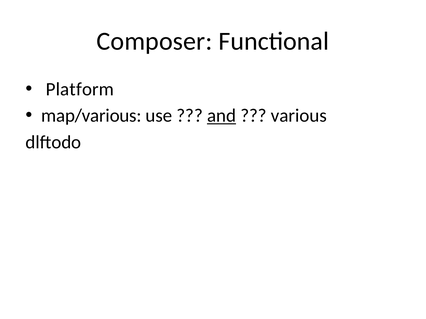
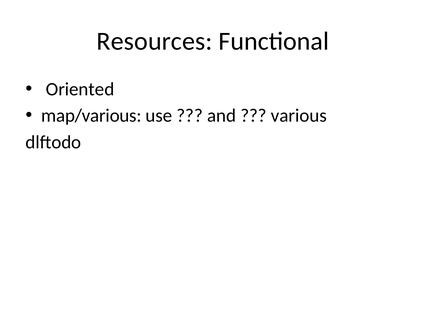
Composer: Composer -> Resources
Platform: Platform -> Oriented
and underline: present -> none
